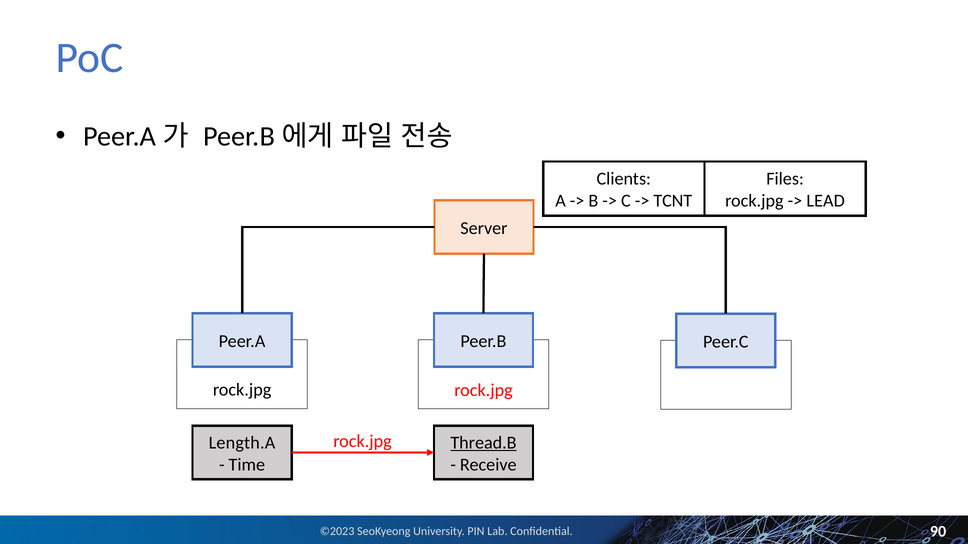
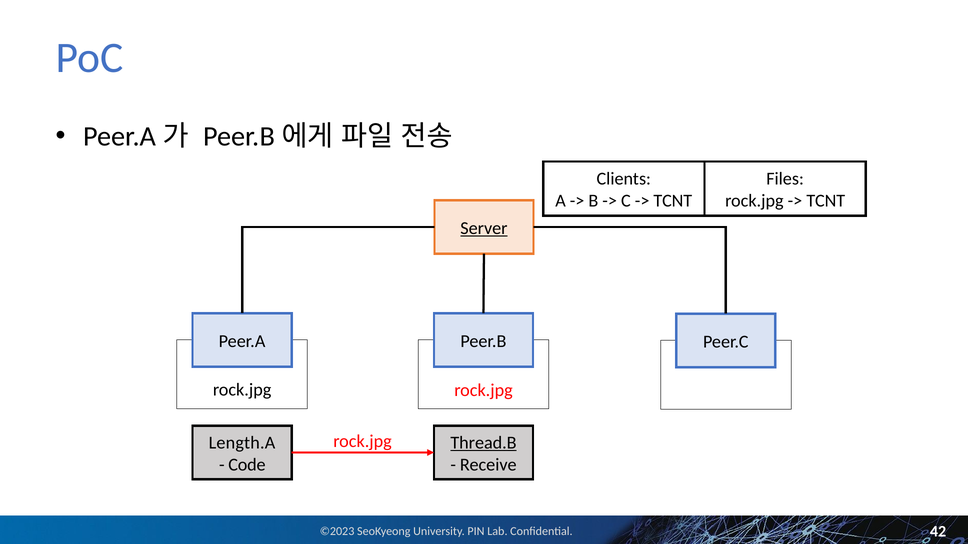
LEAD at (826, 201): LEAD -> TCNT
Server underline: none -> present
Time: Time -> Code
90: 90 -> 42
